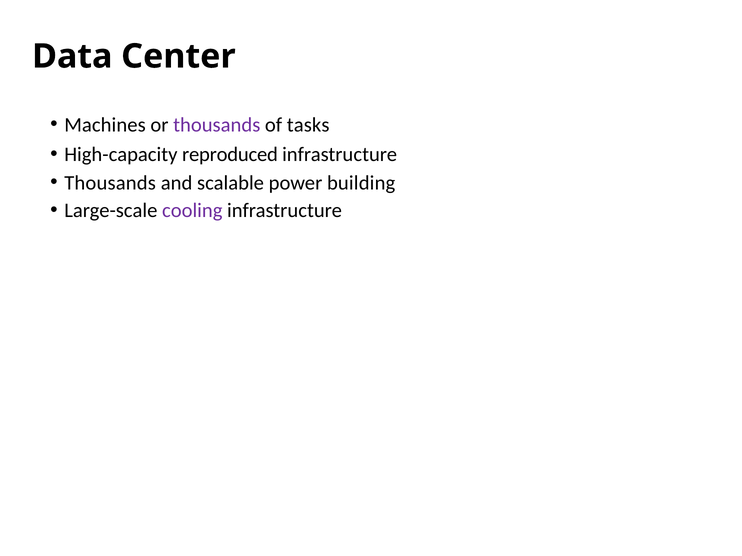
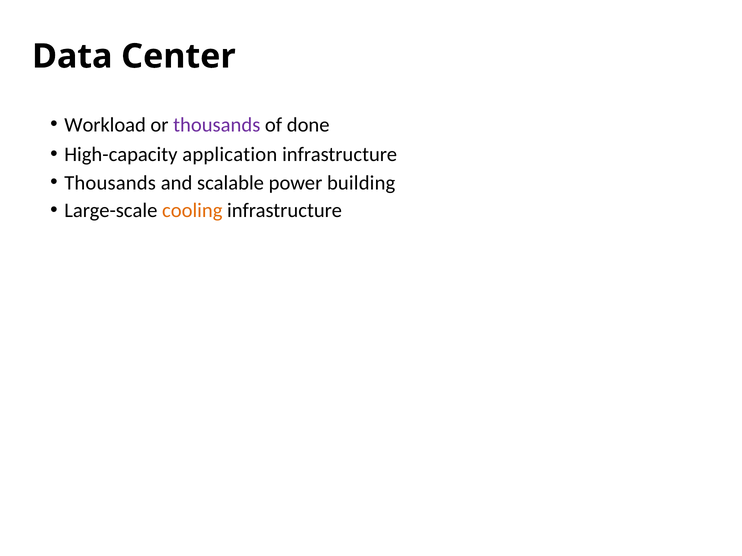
Machines: Machines -> Workload
tasks: tasks -> done
reproduced: reproduced -> application
cooling colour: purple -> orange
